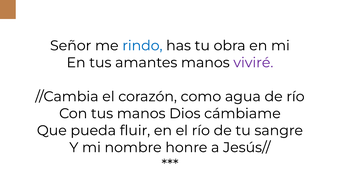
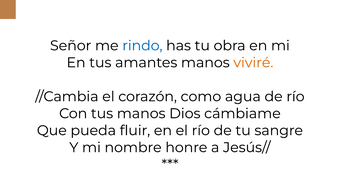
viviré colour: purple -> orange
